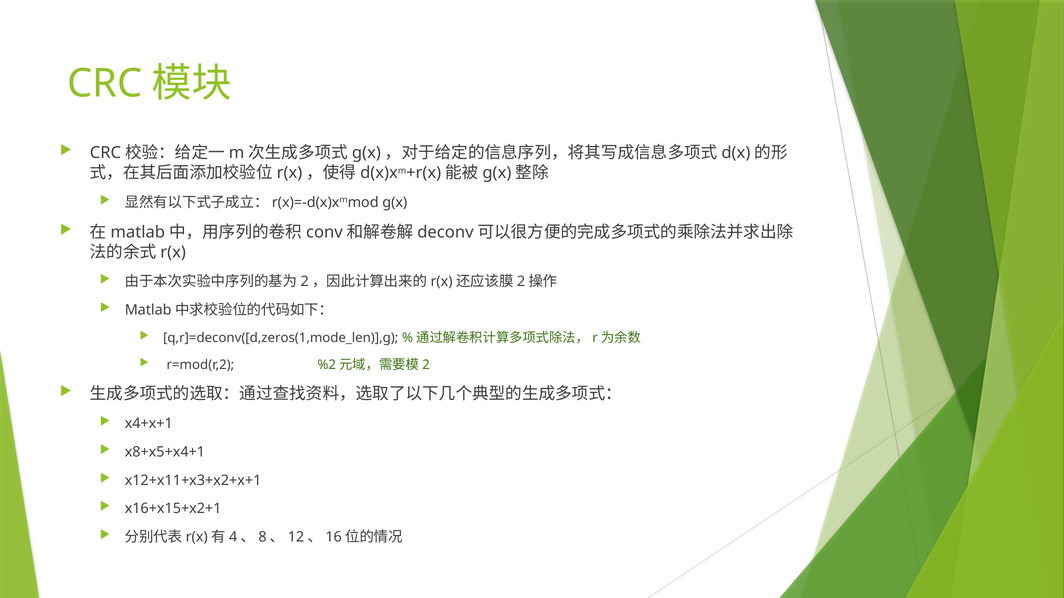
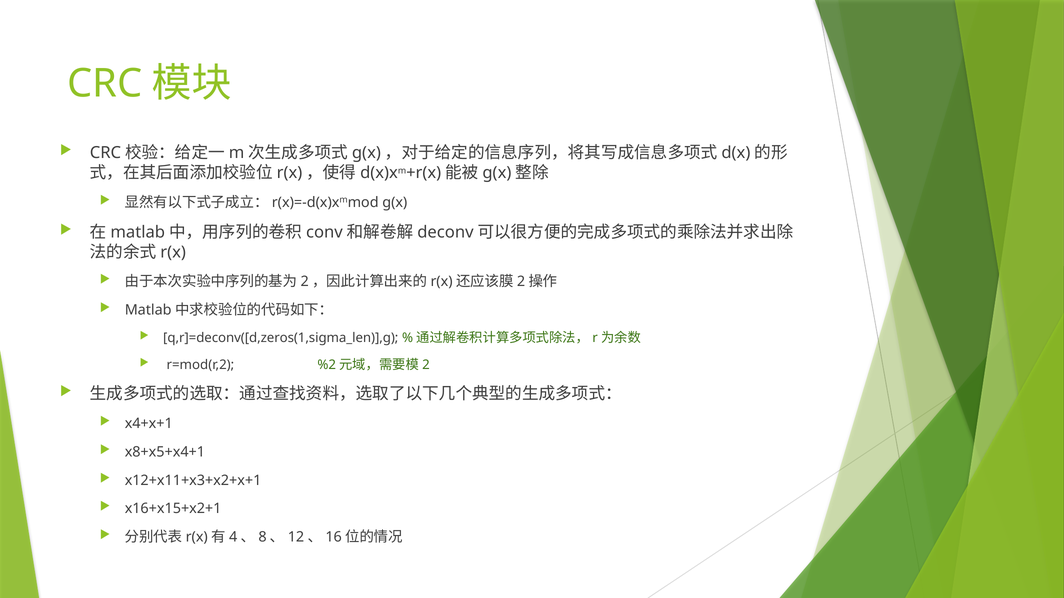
q,r]=deconv([d,zeros(1,mode_len)],g: q,r]=deconv([d,zeros(1,mode_len)],g -> q,r]=deconv([d,zeros(1,sigma_len)],g
